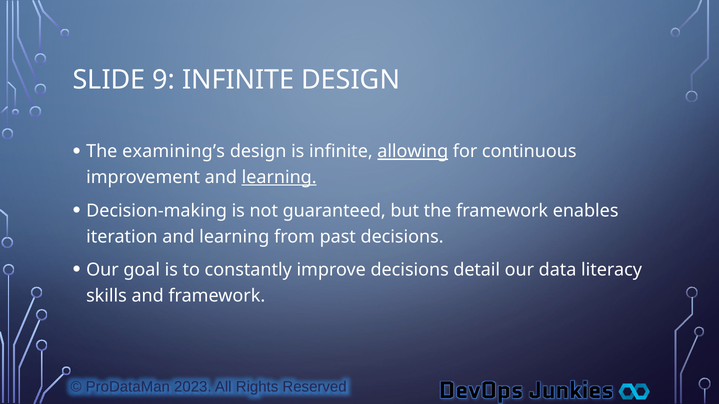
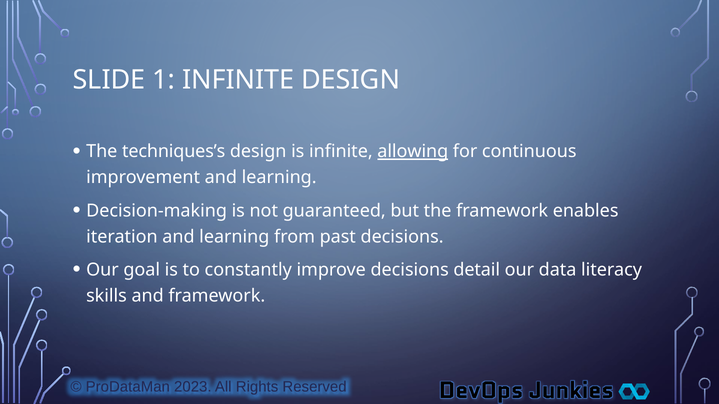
9: 9 -> 1
examining’s: examining’s -> techniques’s
learning at (279, 178) underline: present -> none
